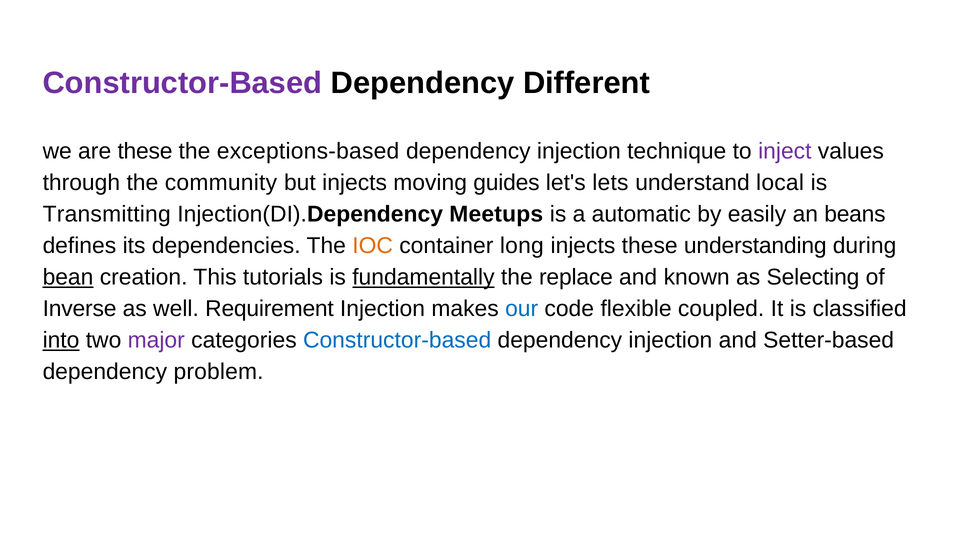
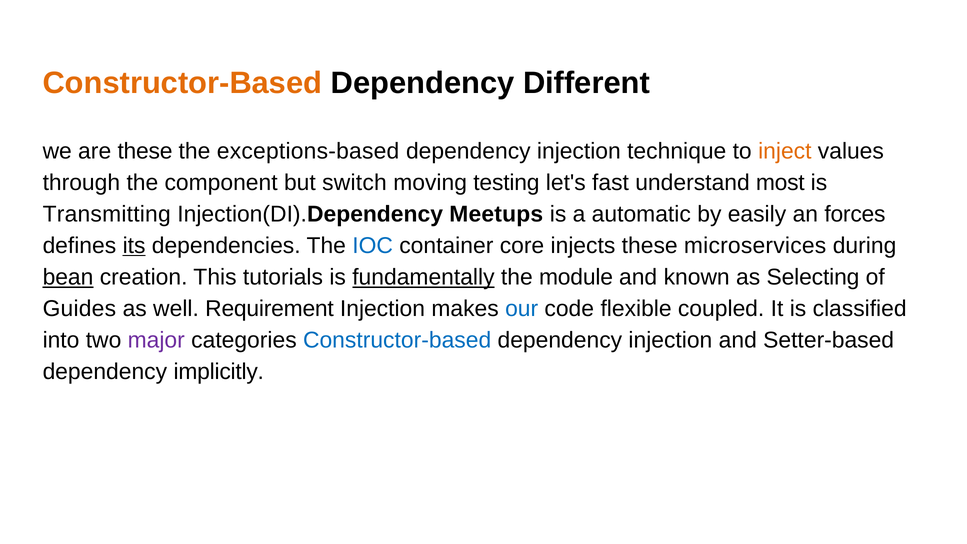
Constructor-Based at (182, 83) colour: purple -> orange
inject colour: purple -> orange
community: community -> component
but injects: injects -> switch
guides: guides -> testing
lets: lets -> fast
local: local -> most
beans: beans -> forces
its underline: none -> present
IOC colour: orange -> blue
long: long -> core
understanding: understanding -> microservices
replace: replace -> module
Inverse: Inverse -> Guides
into underline: present -> none
problem: problem -> implicitly
